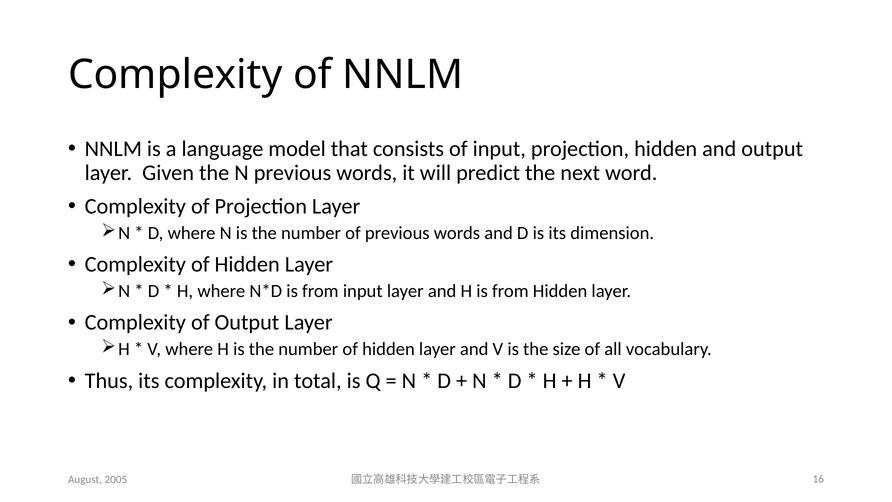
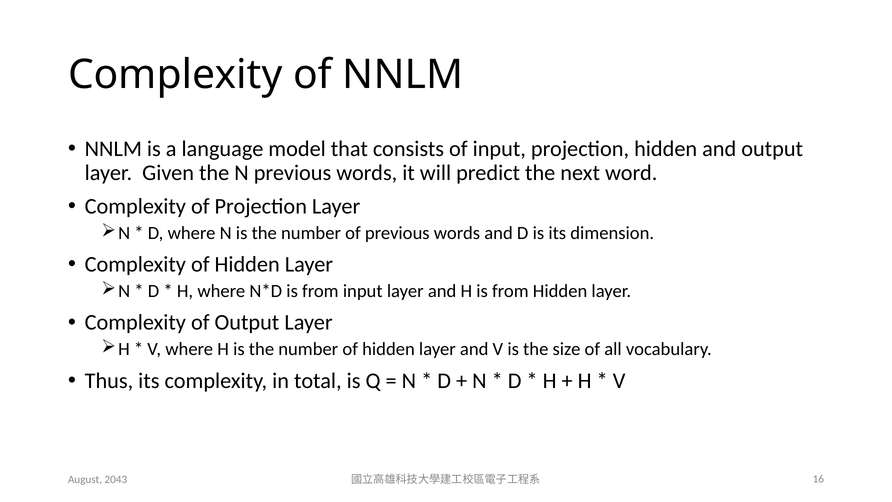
2005: 2005 -> 2043
